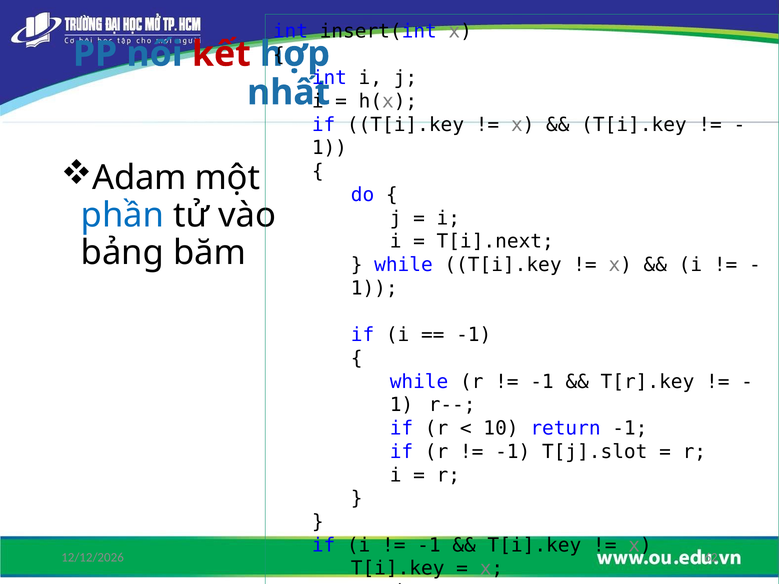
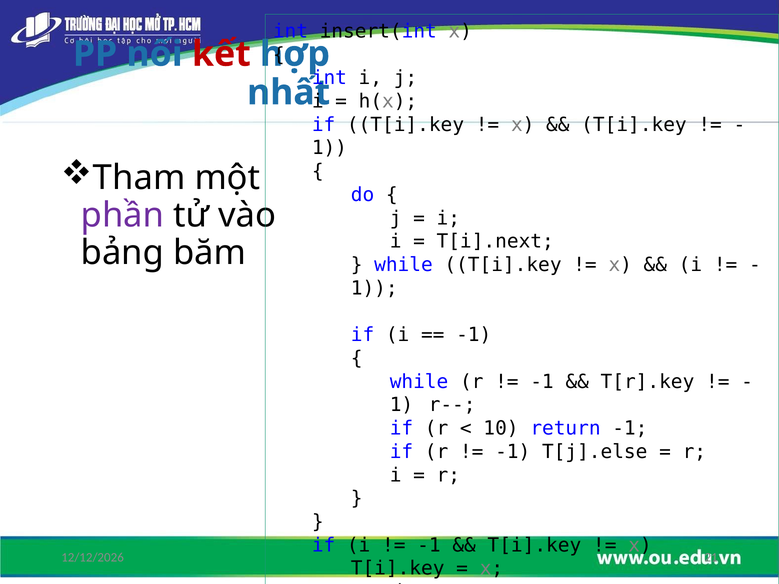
Adam: Adam -> Tham
phần colour: blue -> purple
T[j].slot: T[j].slot -> T[j].else
62: 62 -> 21
